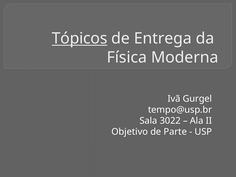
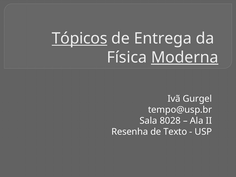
Moderna underline: none -> present
3022: 3022 -> 8028
Objetivo: Objetivo -> Resenha
Parte: Parte -> Texto
